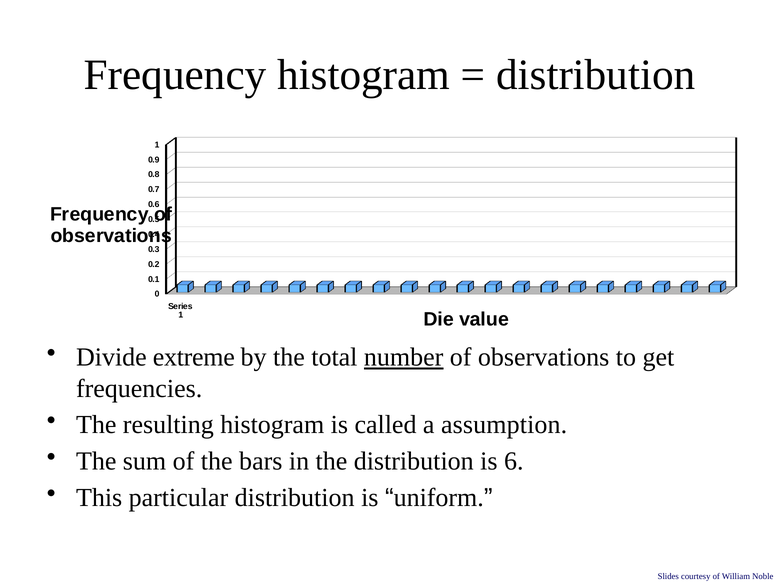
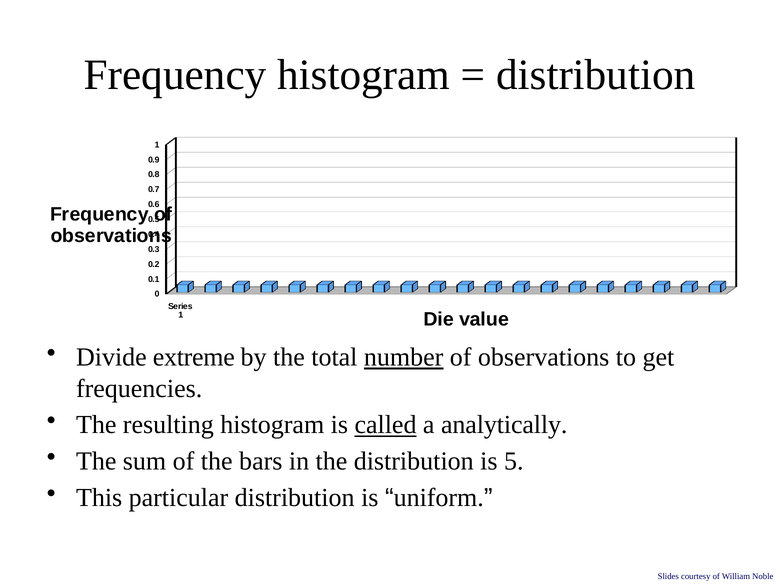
called underline: none -> present
assumption: assumption -> analytically
6: 6 -> 5
